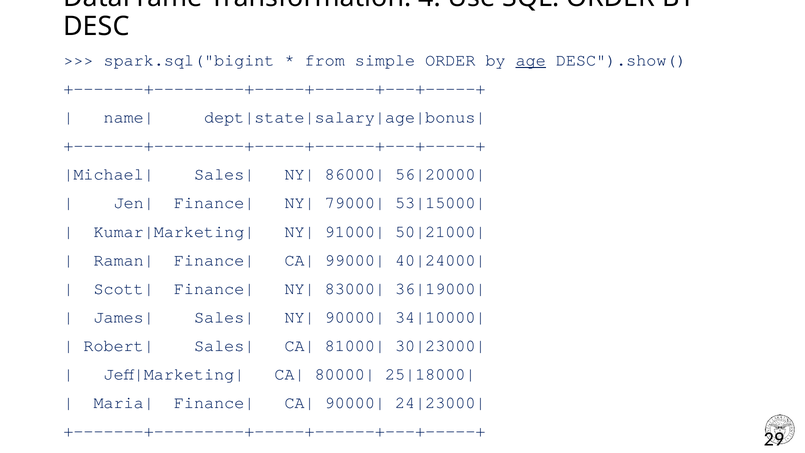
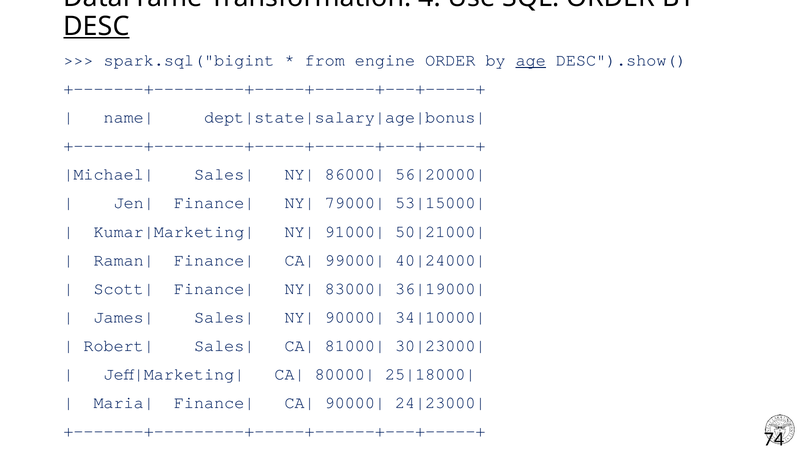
DESC underline: none -> present
simple: simple -> engine
29: 29 -> 74
